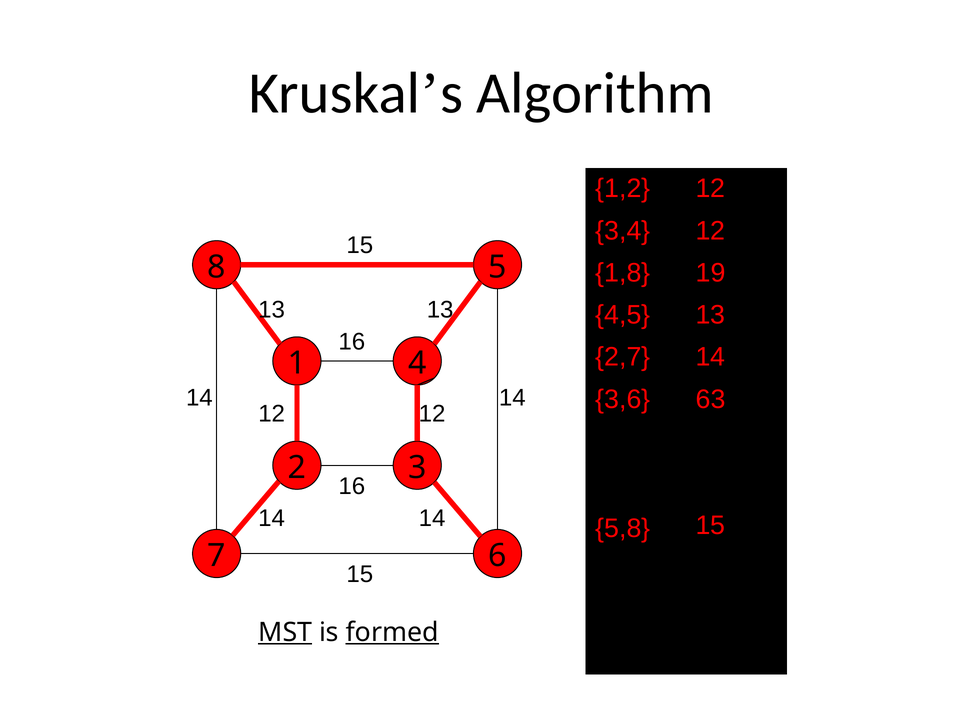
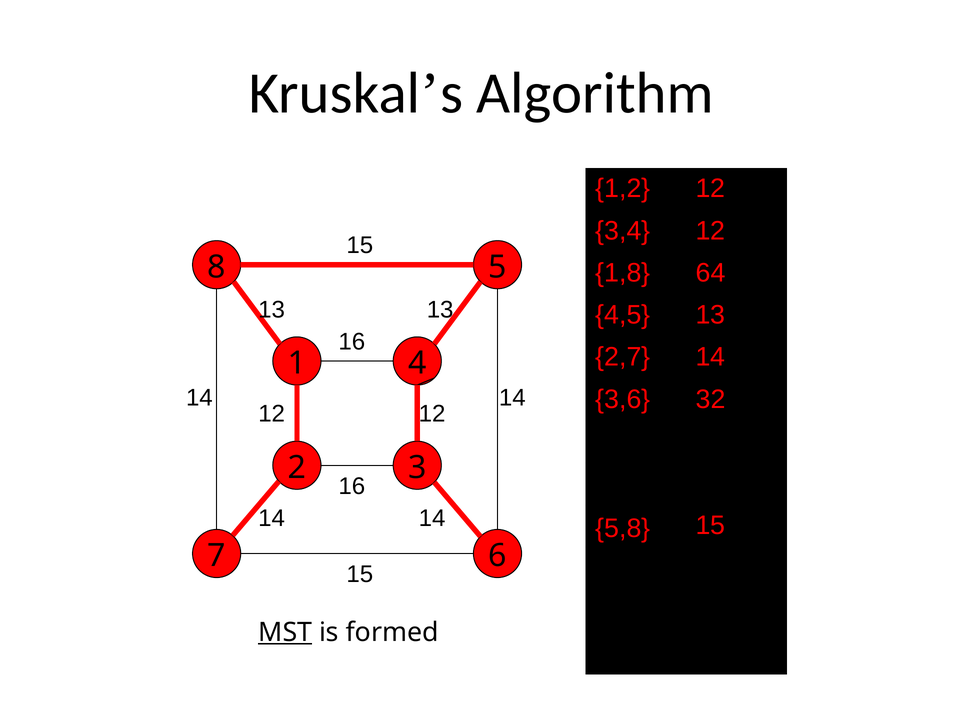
19: 19 -> 64
63: 63 -> 32
formed underline: present -> none
